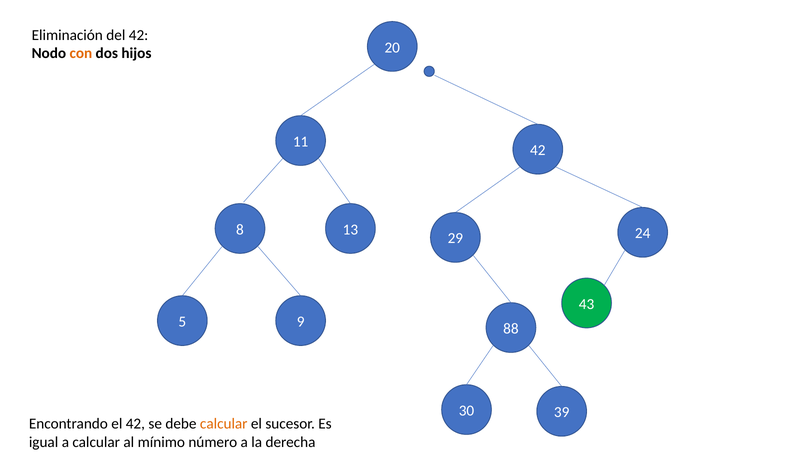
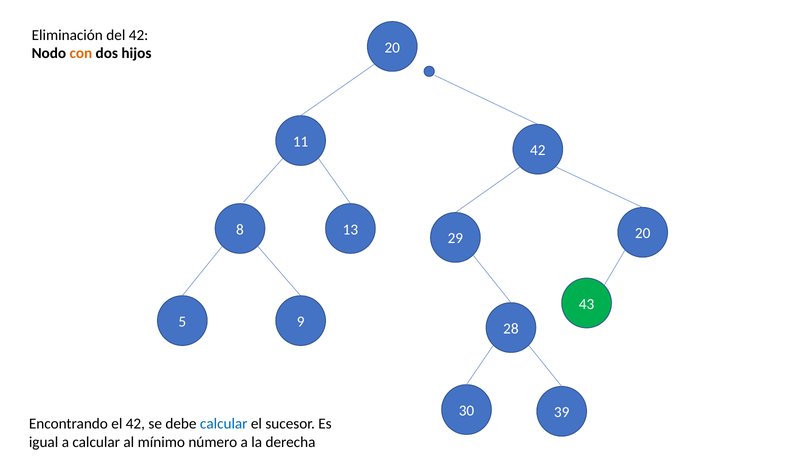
13 24: 24 -> 20
88: 88 -> 28
calcular at (224, 424) colour: orange -> blue
